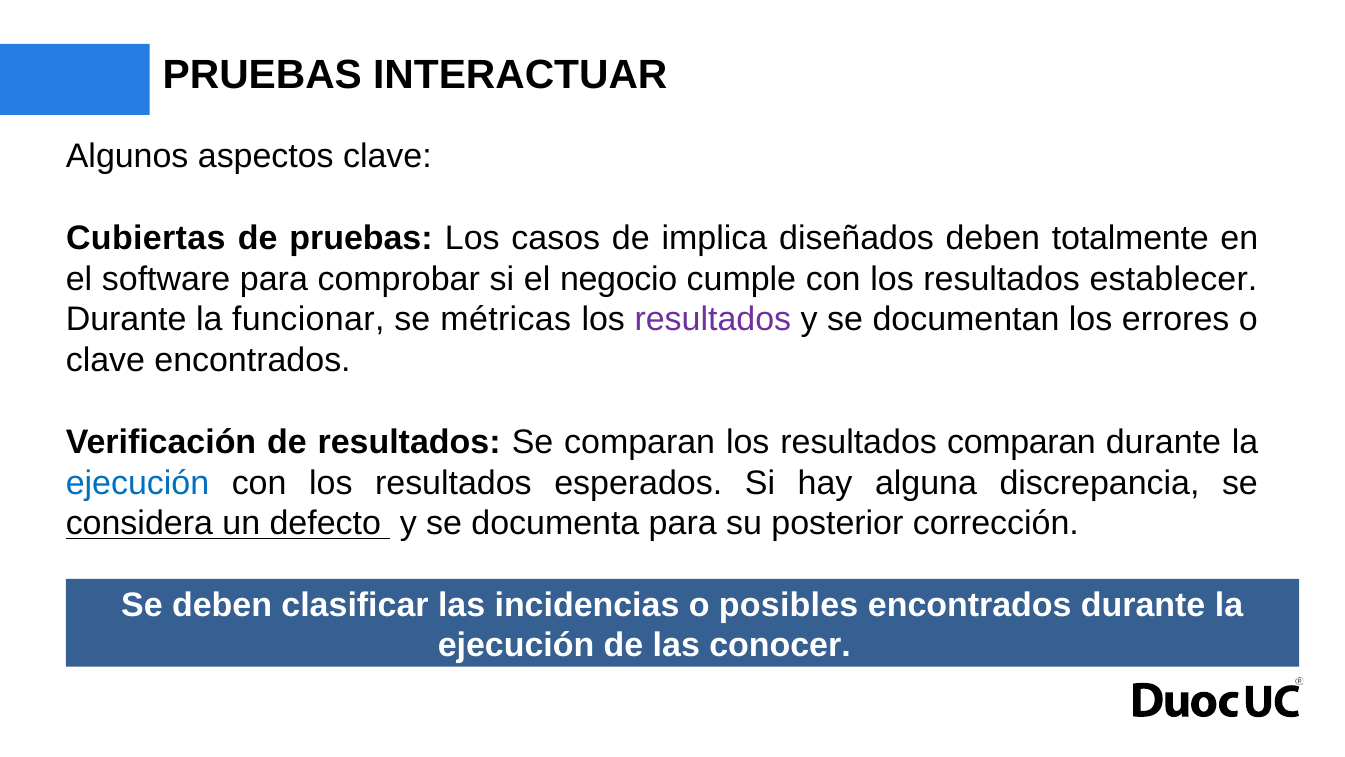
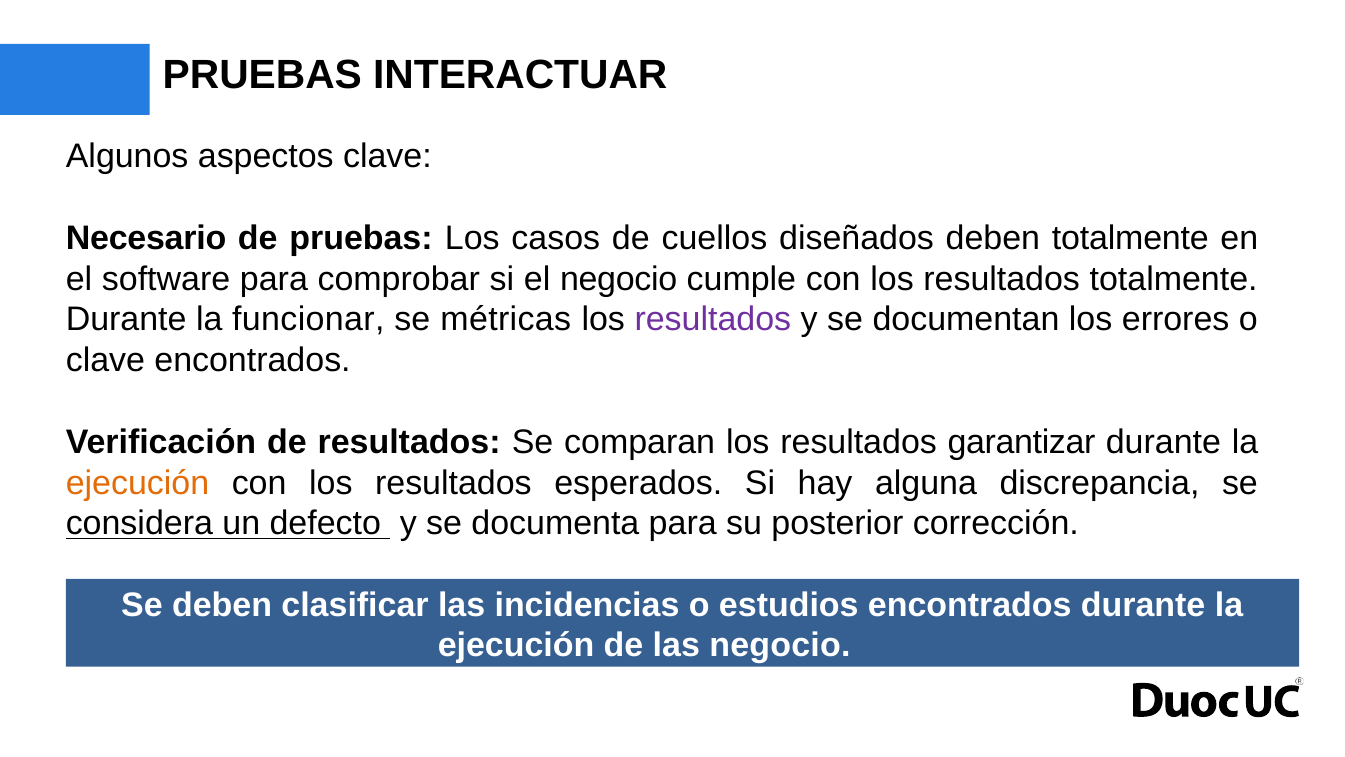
Cubiertas: Cubiertas -> Necesario
implica: implica -> cuellos
resultados establecer: establecer -> totalmente
resultados comparan: comparan -> garantizar
ejecución at (137, 483) colour: blue -> orange
posibles: posibles -> estudios
las conocer: conocer -> negocio
